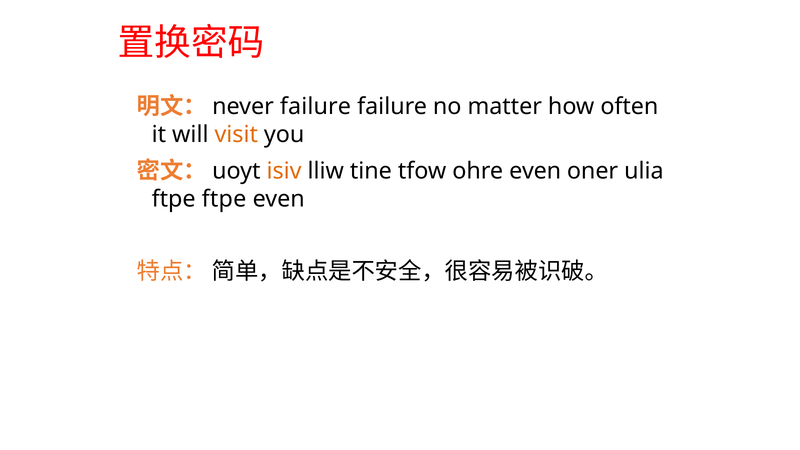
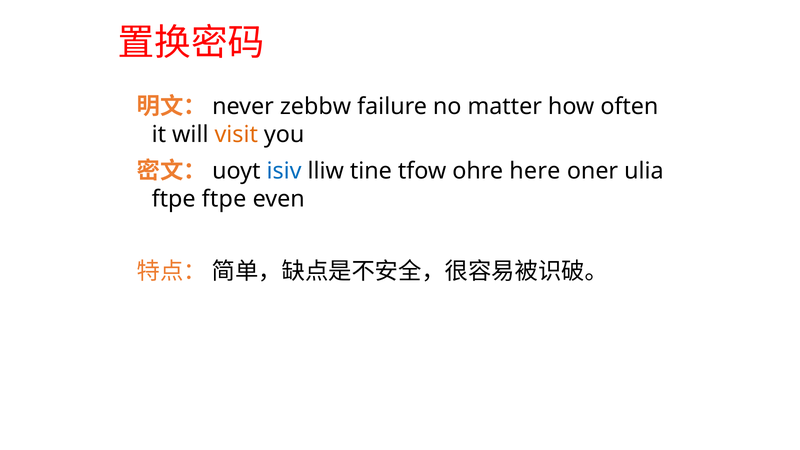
failure at (315, 107): failure -> zebbw
isiv colour: orange -> blue
ohre even: even -> here
